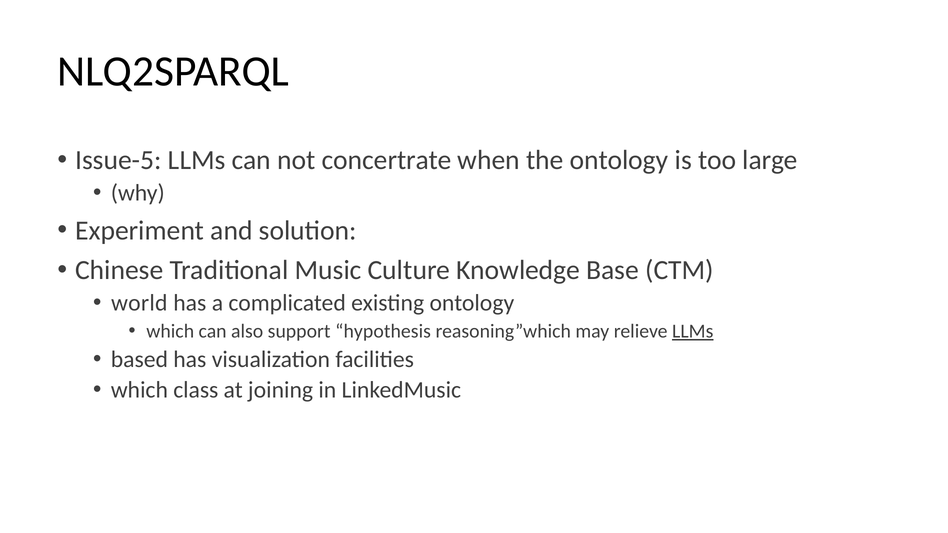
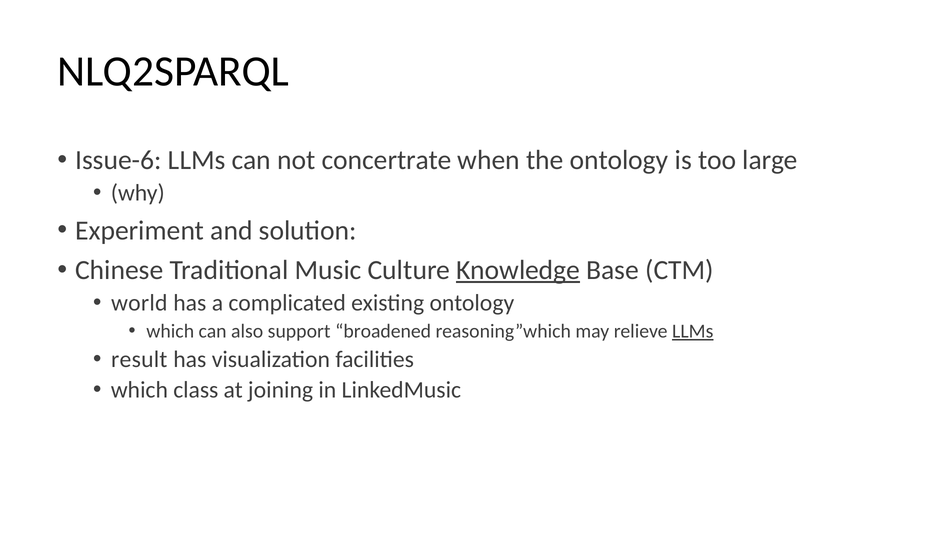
Issue-5: Issue-5 -> Issue-6
Knowledge underline: none -> present
hypothesis: hypothesis -> broadened
based: based -> result
